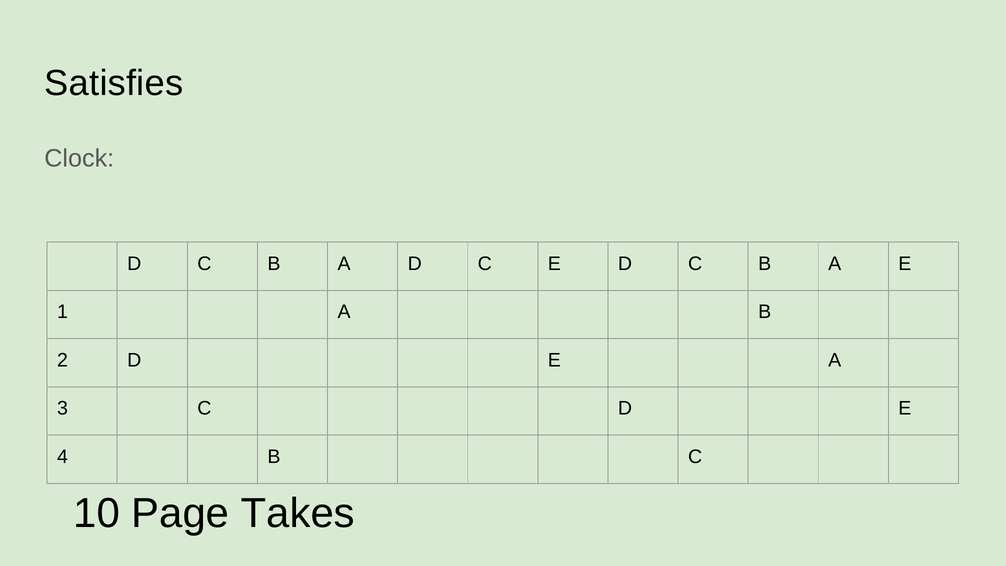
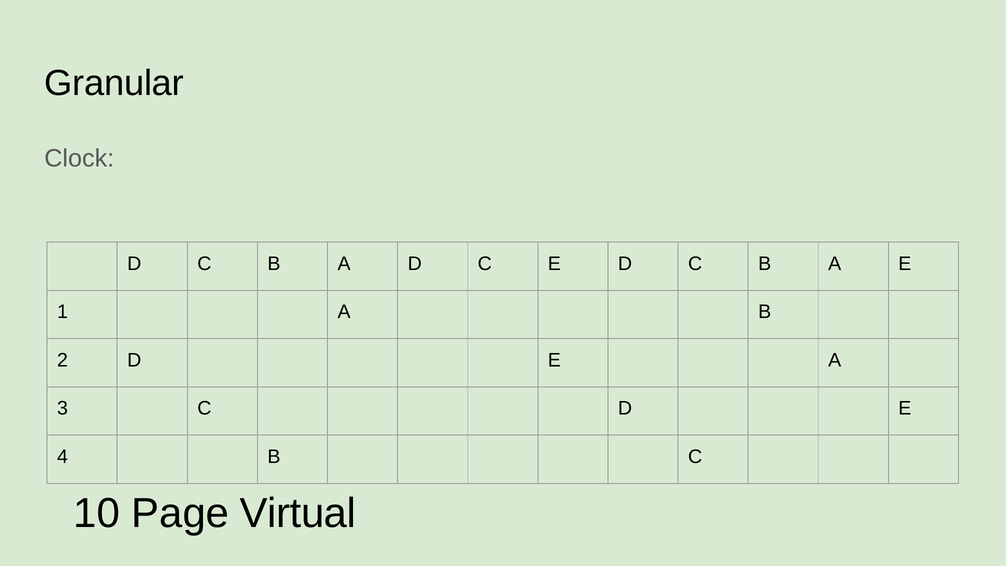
Satisfies: Satisfies -> Granular
Takes: Takes -> Virtual
